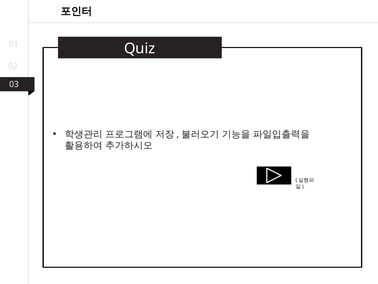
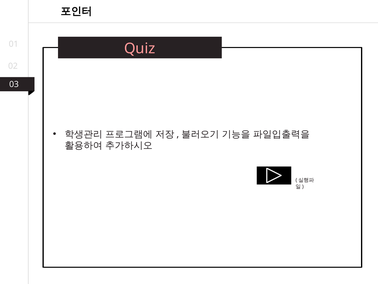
Quiz colour: white -> pink
